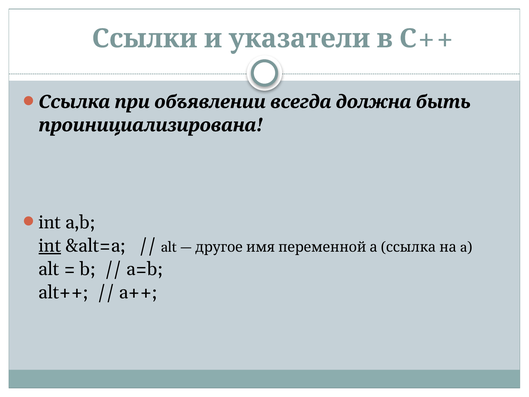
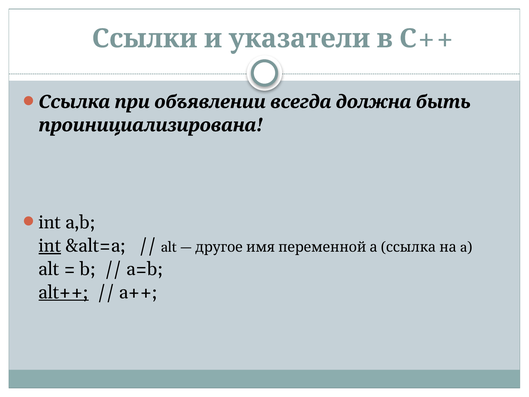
alt++ underline: none -> present
